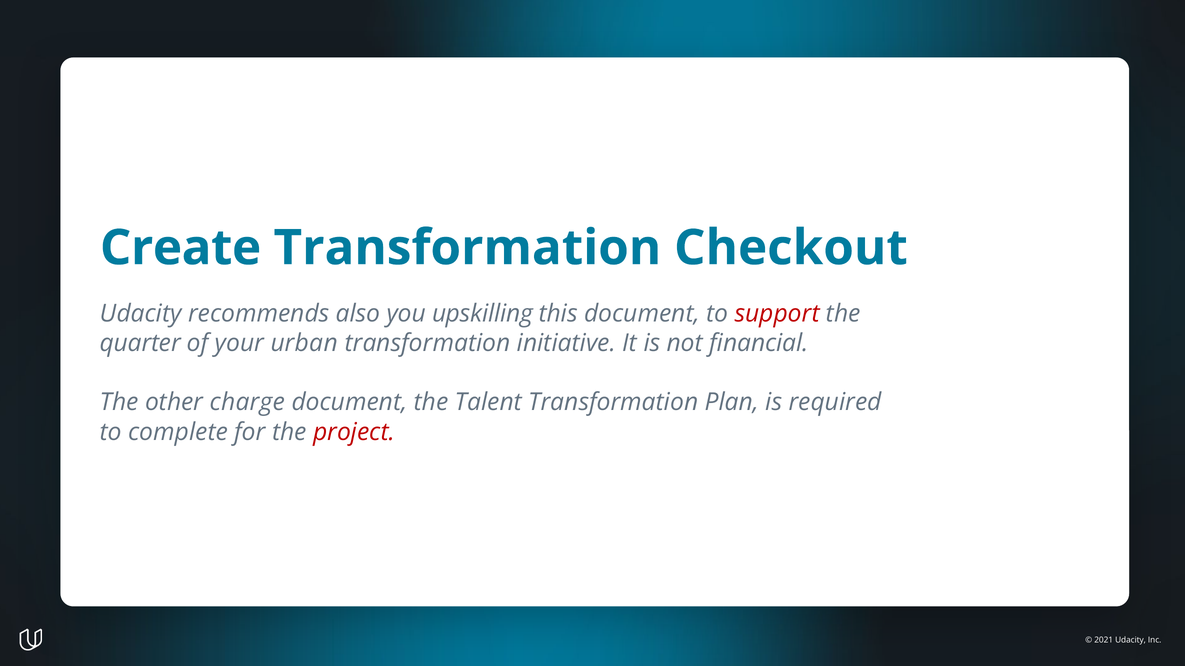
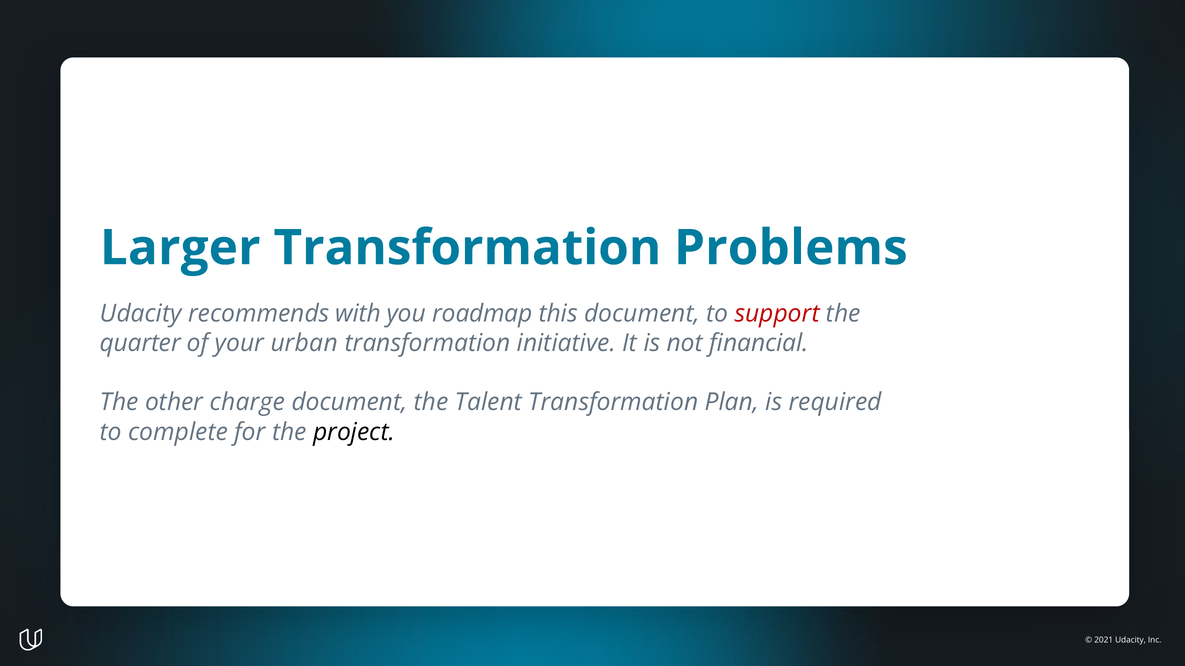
Create: Create -> Larger
Checkout: Checkout -> Problems
also: also -> with
upskilling: upskilling -> roadmap
project colour: red -> black
